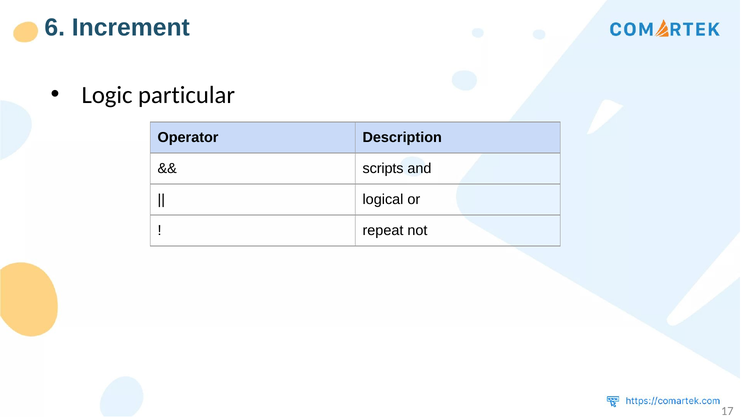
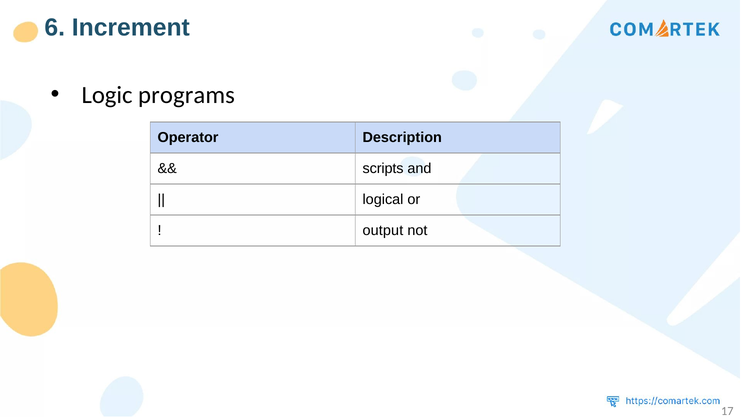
particular: particular -> programs
repeat: repeat -> output
